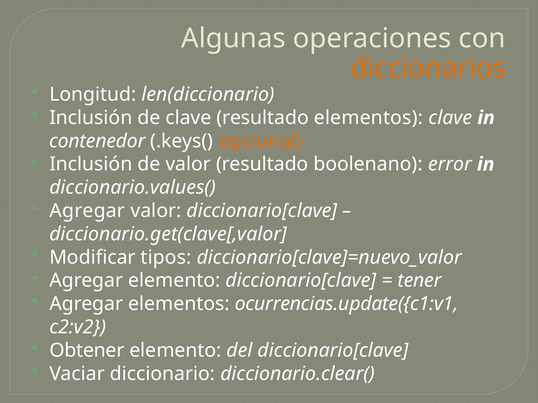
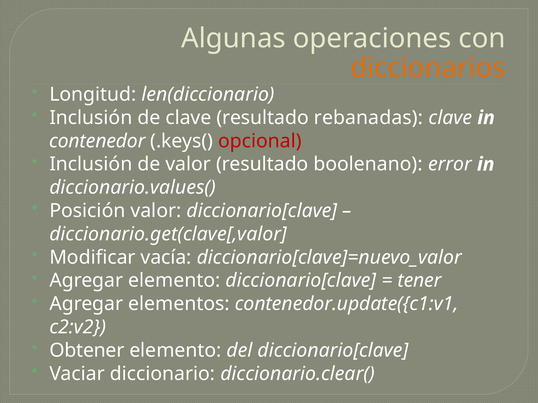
resultado elementos: elementos -> rebanadas
opcional colour: orange -> red
Agregar at (87, 211): Agregar -> Posición
tipos: tipos -> vacía
ocurrencias.update({c1:v1: ocurrencias.update({c1:v1 -> contenedor.update({c1:v1
